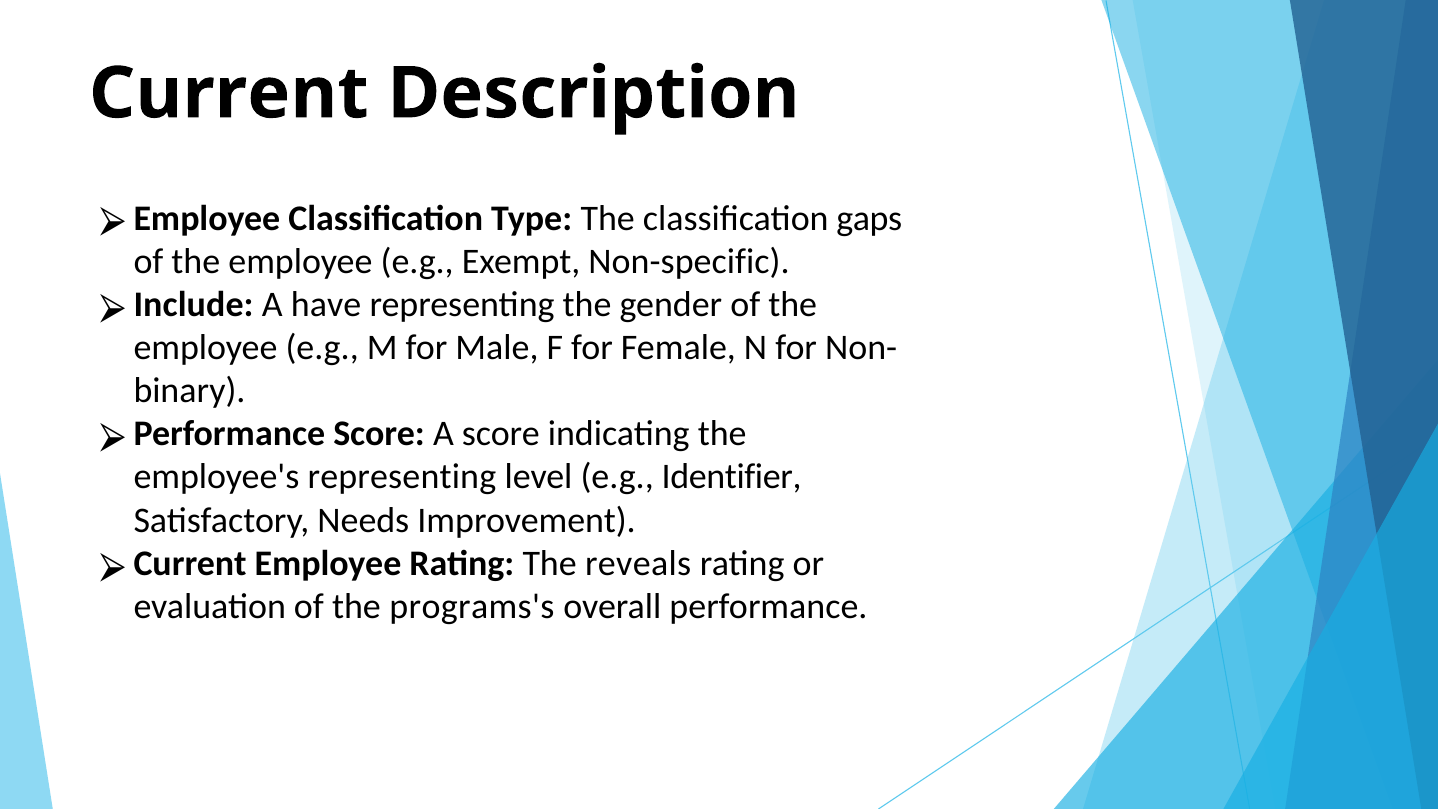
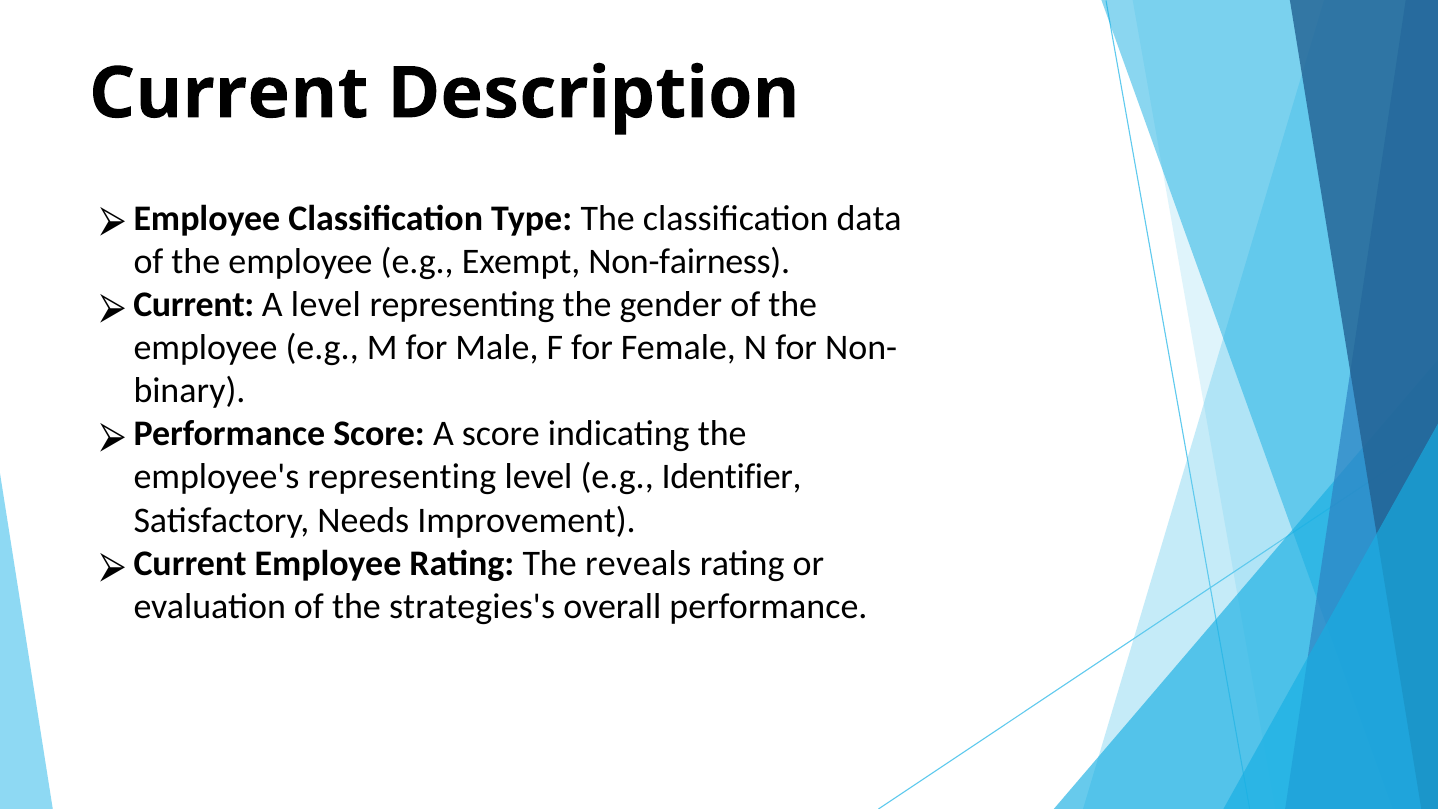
gaps: gaps -> data
Non-specific: Non-specific -> Non-fairness
Include at (194, 304): Include -> Current
A have: have -> level
programs's: programs's -> strategies's
